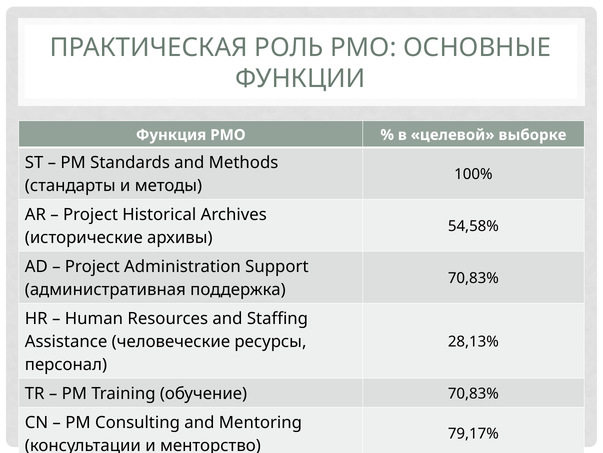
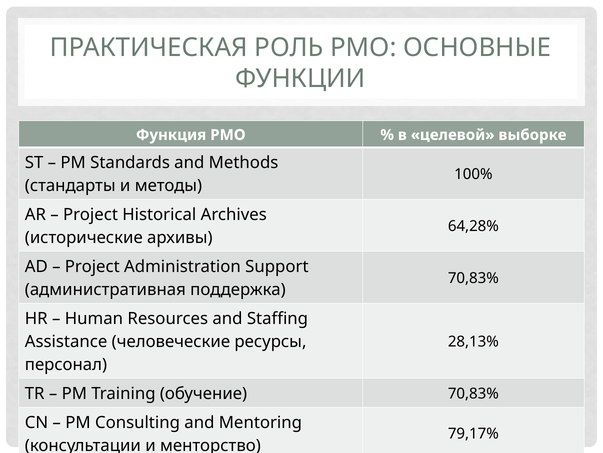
54,58%: 54,58% -> 64,28%
